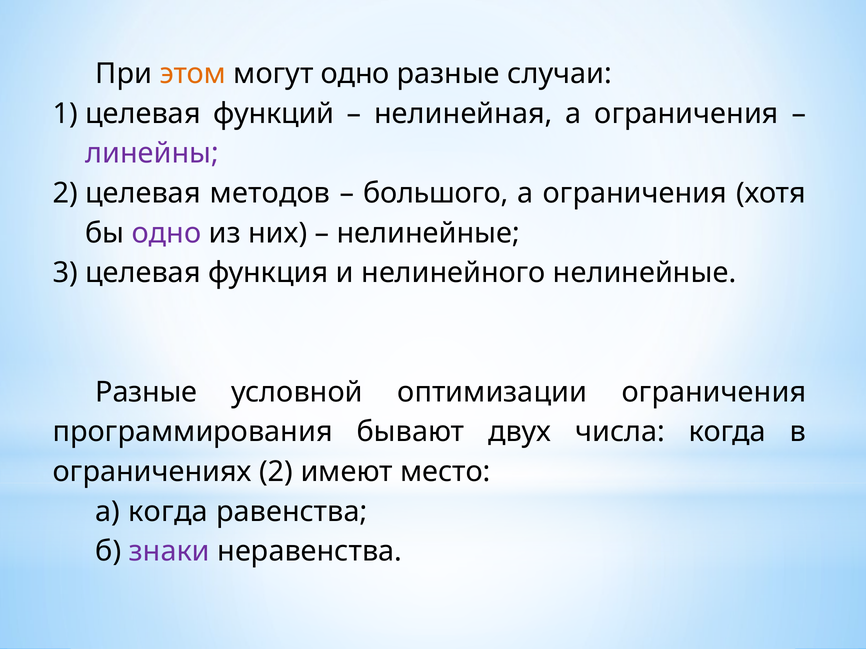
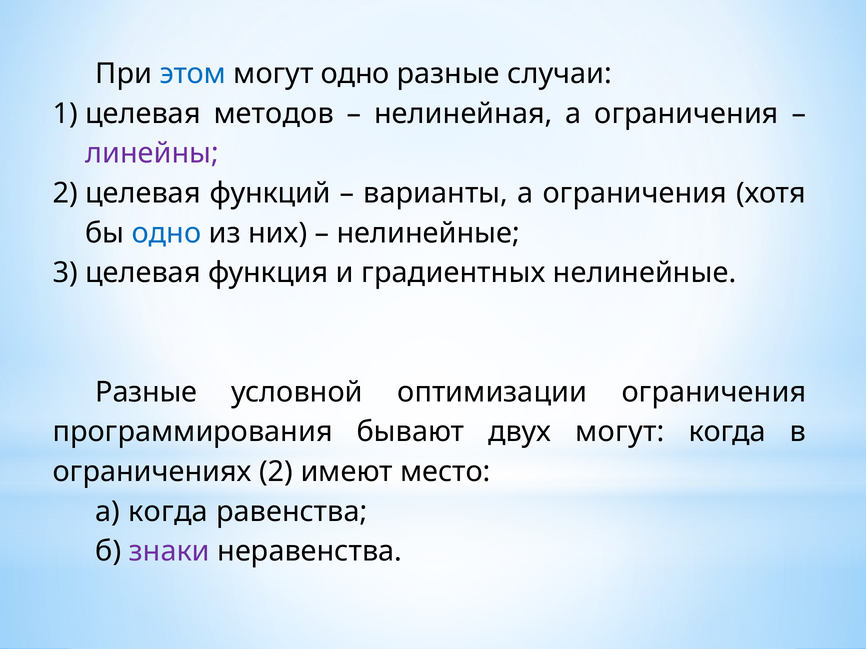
этом colour: orange -> blue
функций: функций -> методов
методов: методов -> функций
большого: большого -> варианты
одно at (167, 233) colour: purple -> blue
нелинейного: нелинейного -> градиентных
двух числа: числа -> могут
